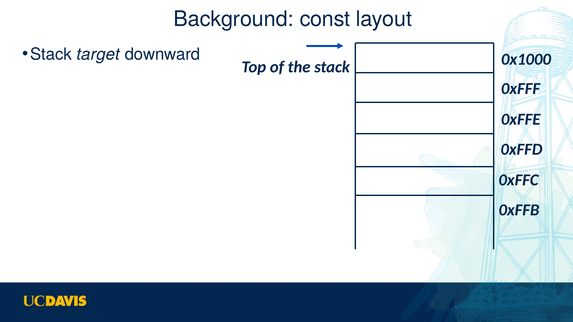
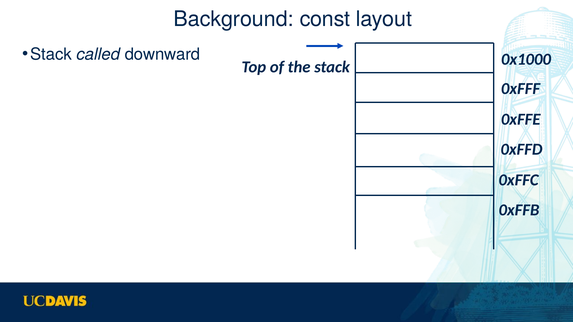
target: target -> called
